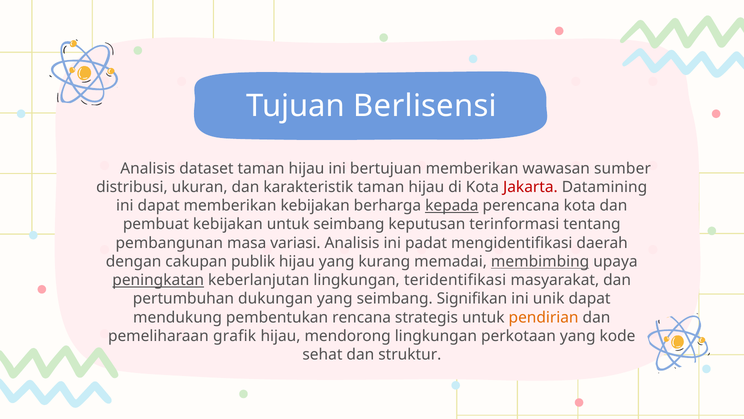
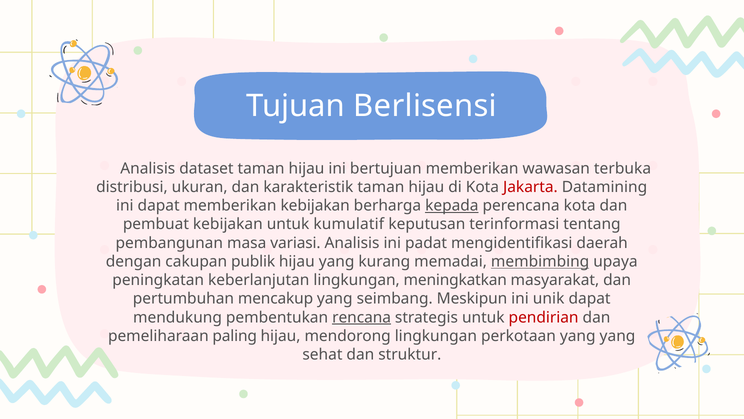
sumber: sumber -> terbuka
untuk seimbang: seimbang -> kumulatif
peningkatan underline: present -> none
teridentifikasi: teridentifikasi -> meningkatkan
dukungan: dukungan -> mencakup
Signifikan: Signifikan -> Meskipun
rencana underline: none -> present
pendirian colour: orange -> red
grafik: grafik -> paling
yang kode: kode -> yang
